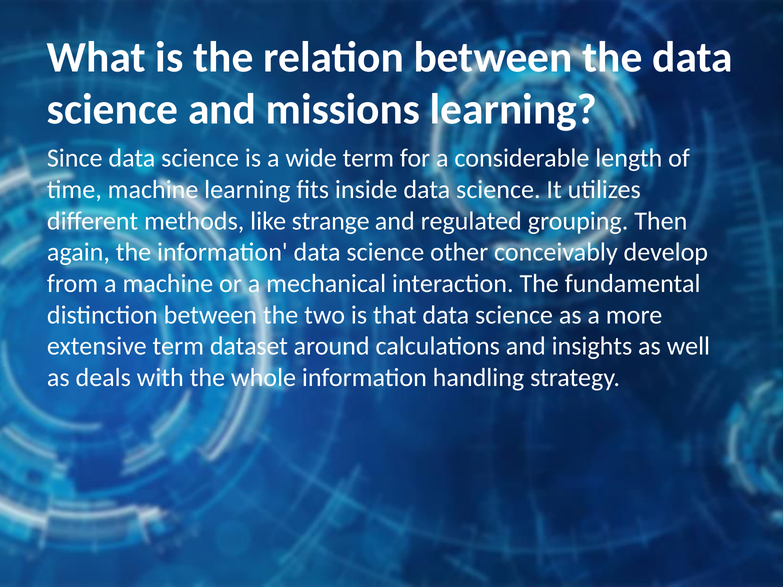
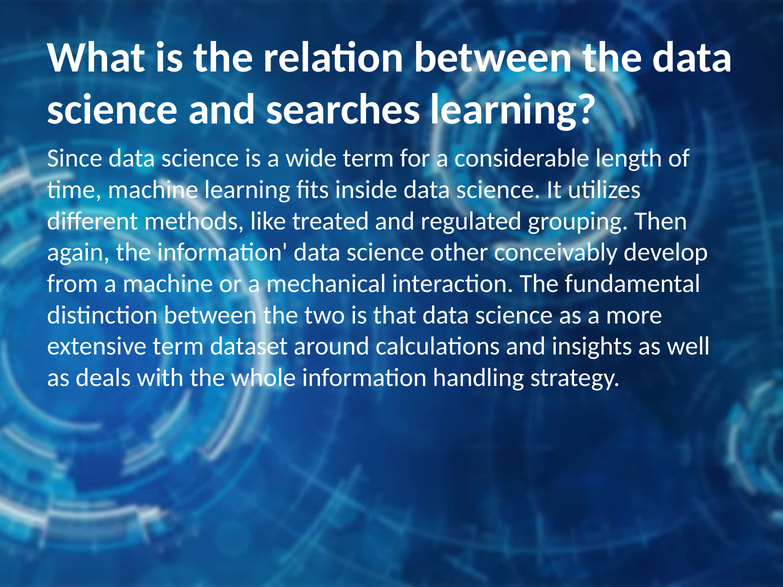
missions: missions -> searches
strange: strange -> treated
